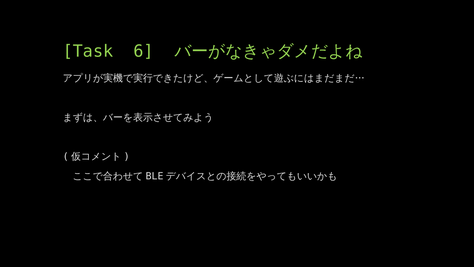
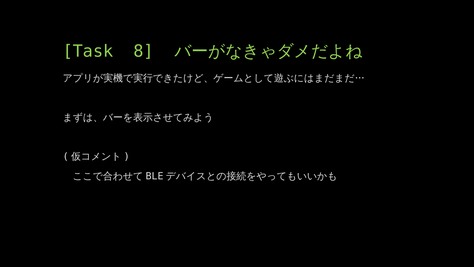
6: 6 -> 8
